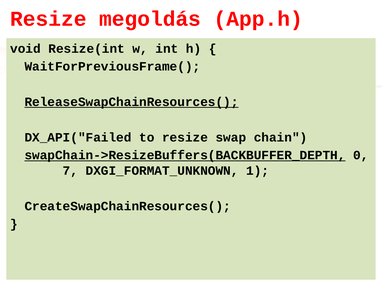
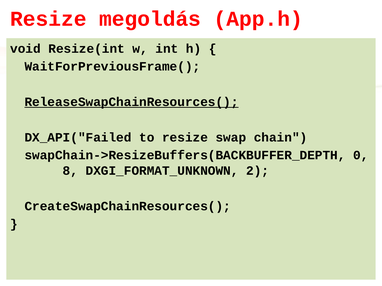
swapChain->ResizeBuffers(BACKBUFFER_DEPTH underline: present -> none
7: 7 -> 8
1: 1 -> 2
